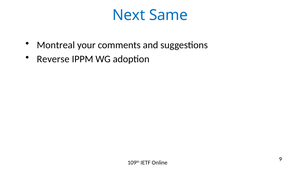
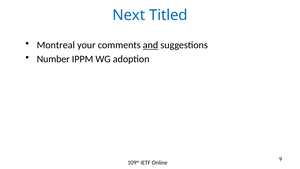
Same: Same -> Titled
and underline: none -> present
Reverse: Reverse -> Number
